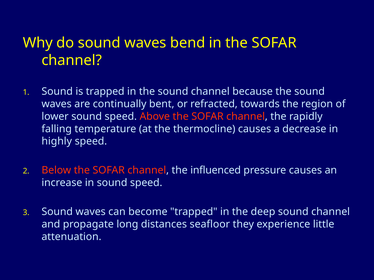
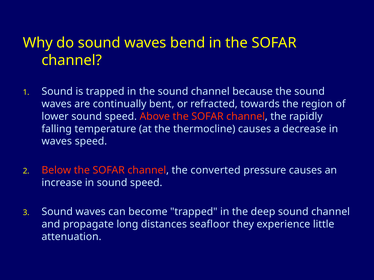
highly at (57, 142): highly -> waves
influenced: influenced -> converted
